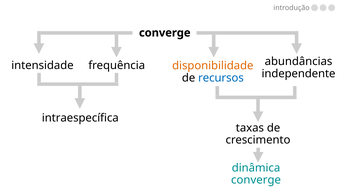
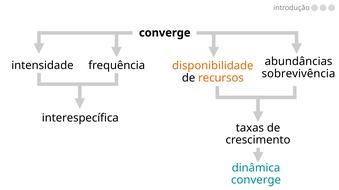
independente: independente -> sobrevivência
recursos colour: blue -> orange
intraespecífica: intraespecífica -> interespecífica
